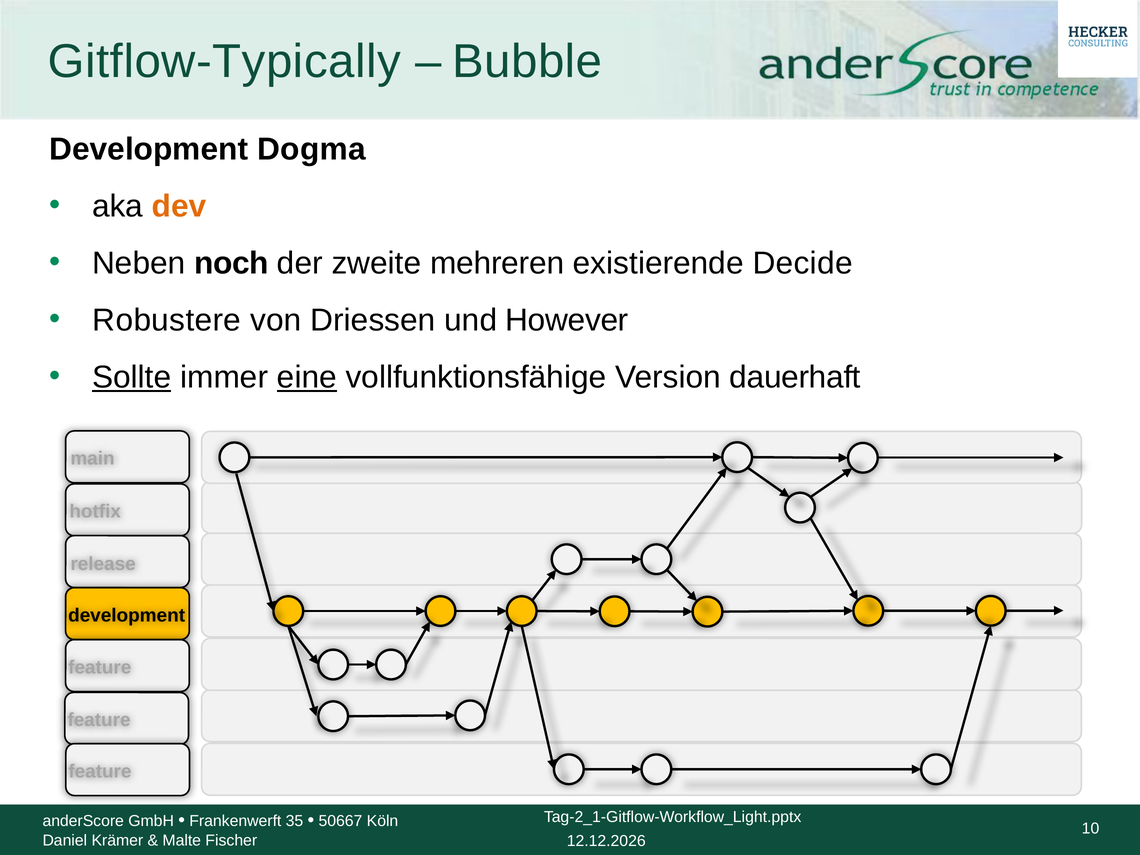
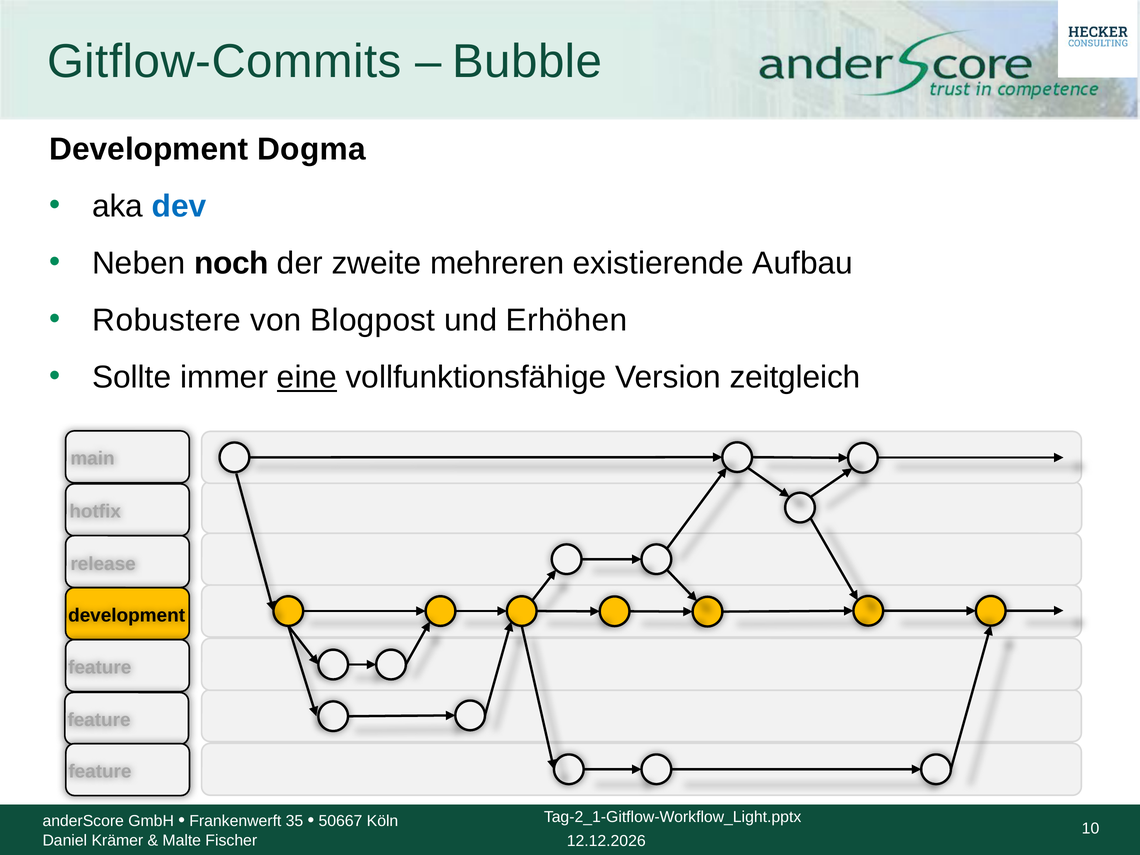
Gitflow-Typically: Gitflow-Typically -> Gitflow-Commits
dev colour: orange -> blue
Decide: Decide -> Aufbau
Driessen: Driessen -> Blogpost
However: However -> Erhöhen
Sollte underline: present -> none
dauerhaft: dauerhaft -> zeitgleich
